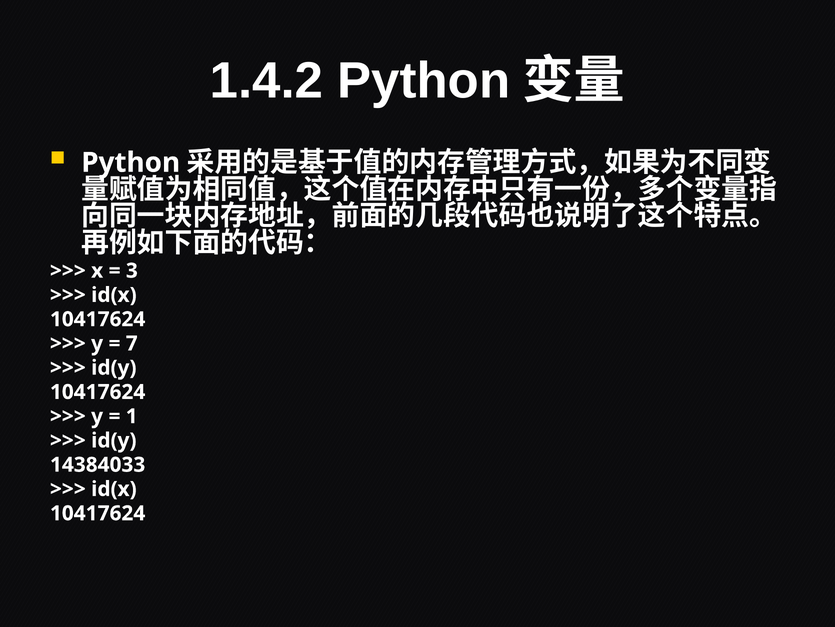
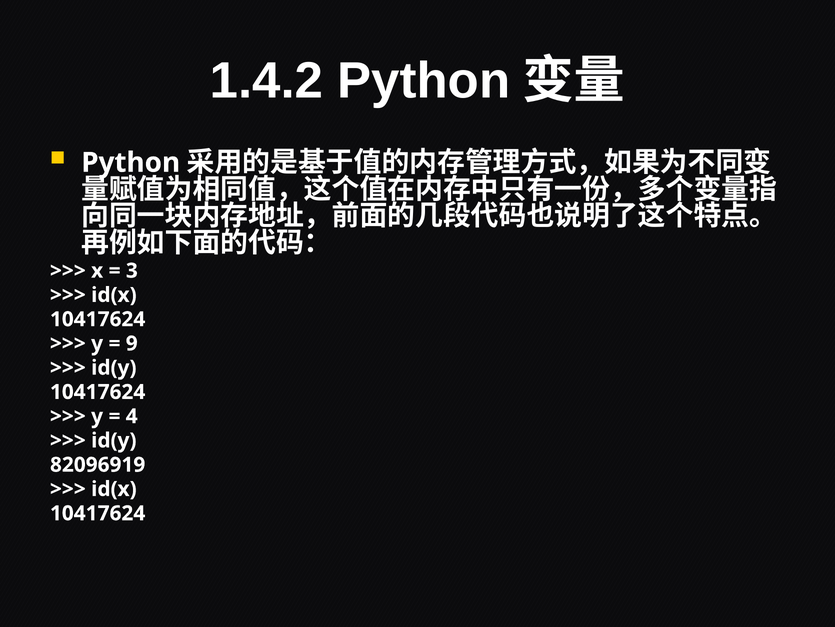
7: 7 -> 9
1: 1 -> 4
14384033: 14384033 -> 82096919
